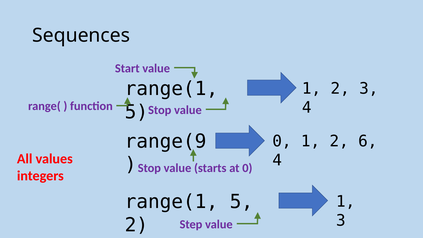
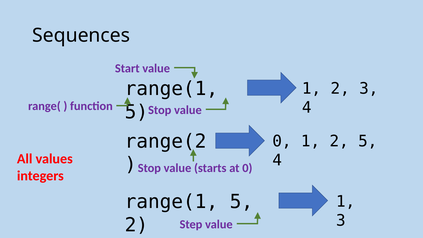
range(9: range(9 -> range(2
2 6: 6 -> 5
